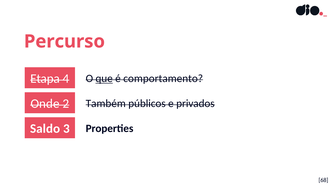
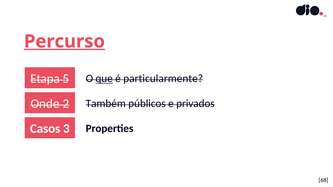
Percurso underline: none -> present
4: 4 -> 5
comportamento: comportamento -> particularmente
Saldo: Saldo -> Casos
